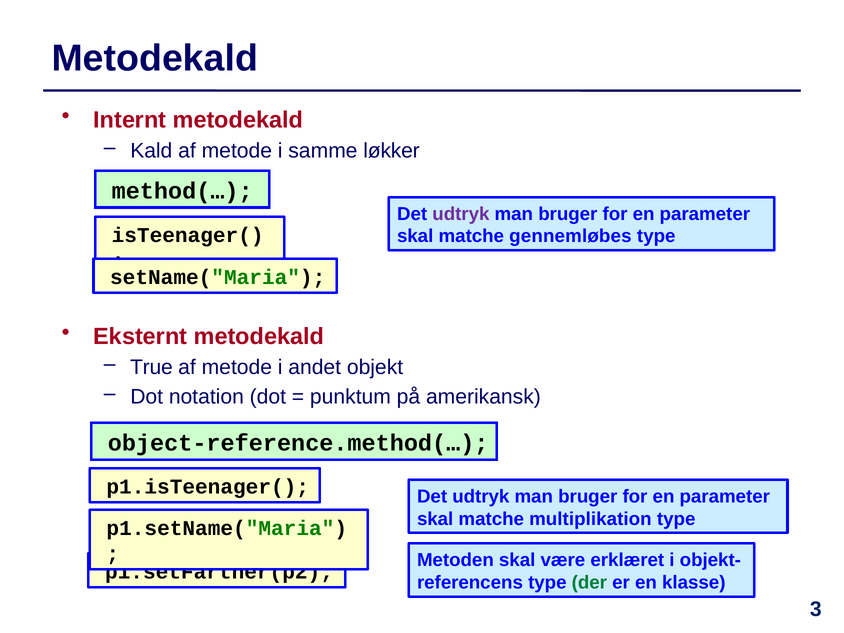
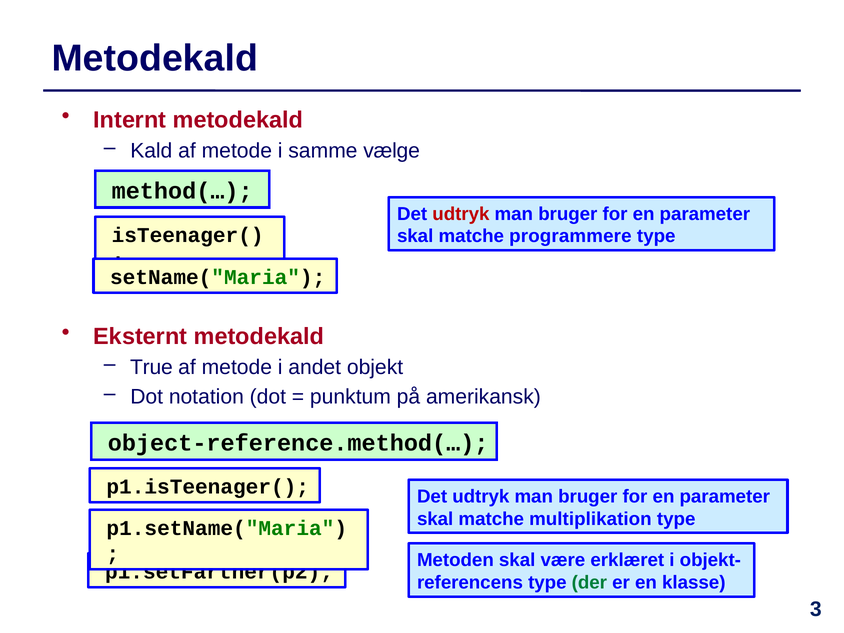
løkker: løkker -> vælge
udtryk at (461, 214) colour: purple -> red
gennemløbes: gennemløbes -> programmere
